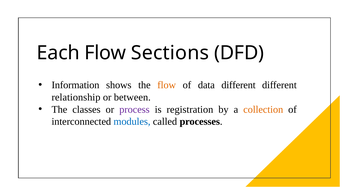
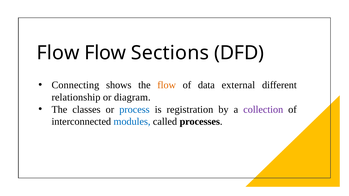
Each at (58, 53): Each -> Flow
Information: Information -> Connecting
data different: different -> external
between: between -> diagram
process colour: purple -> blue
collection colour: orange -> purple
